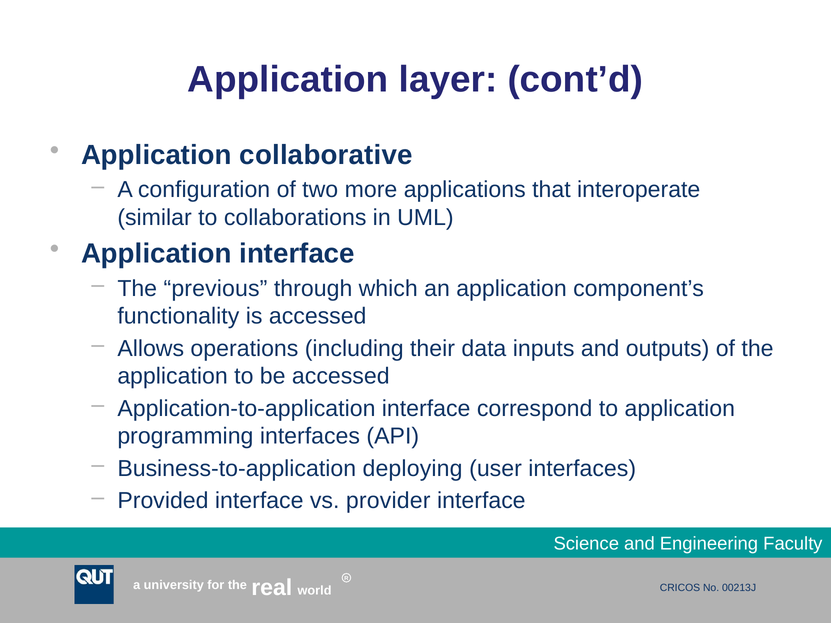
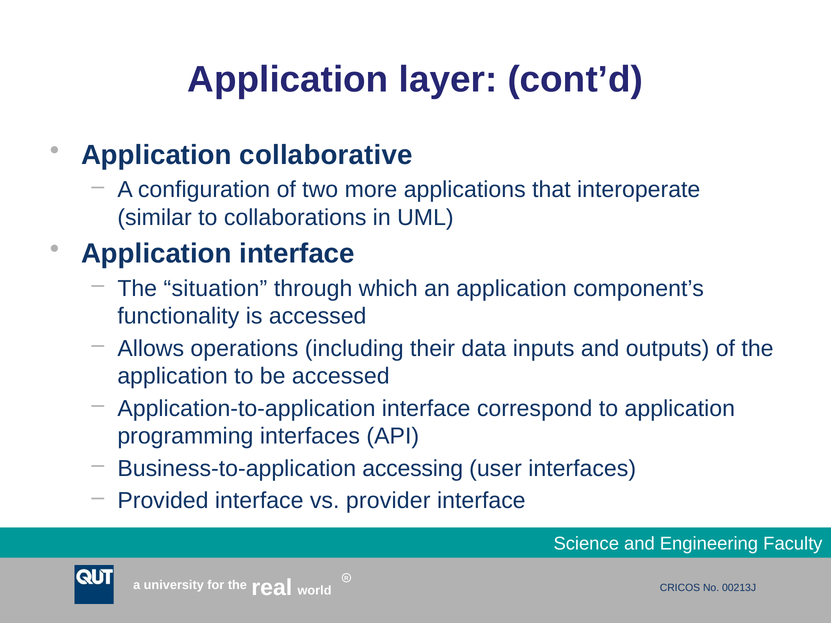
previous: previous -> situation
deploying: deploying -> accessing
